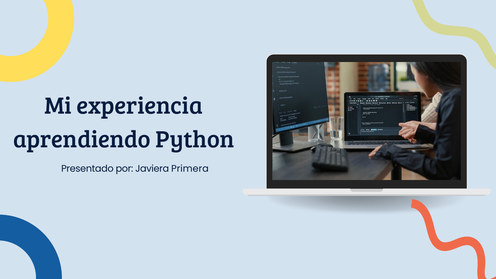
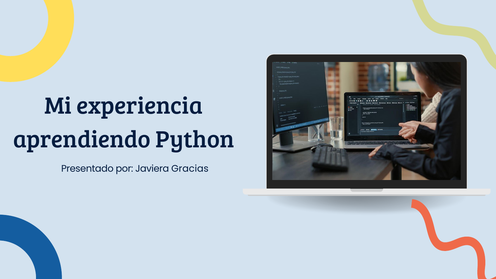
Primera: Primera -> Gracias
